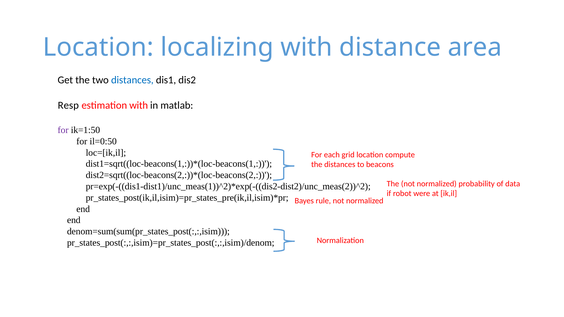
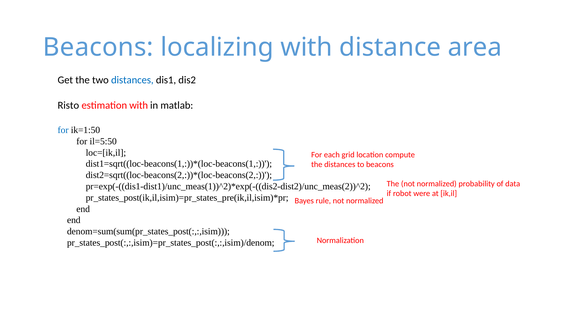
Location at (98, 47): Location -> Beacons
Resp: Resp -> Risto
for at (63, 130) colour: purple -> blue
il=0:50: il=0:50 -> il=5:50
